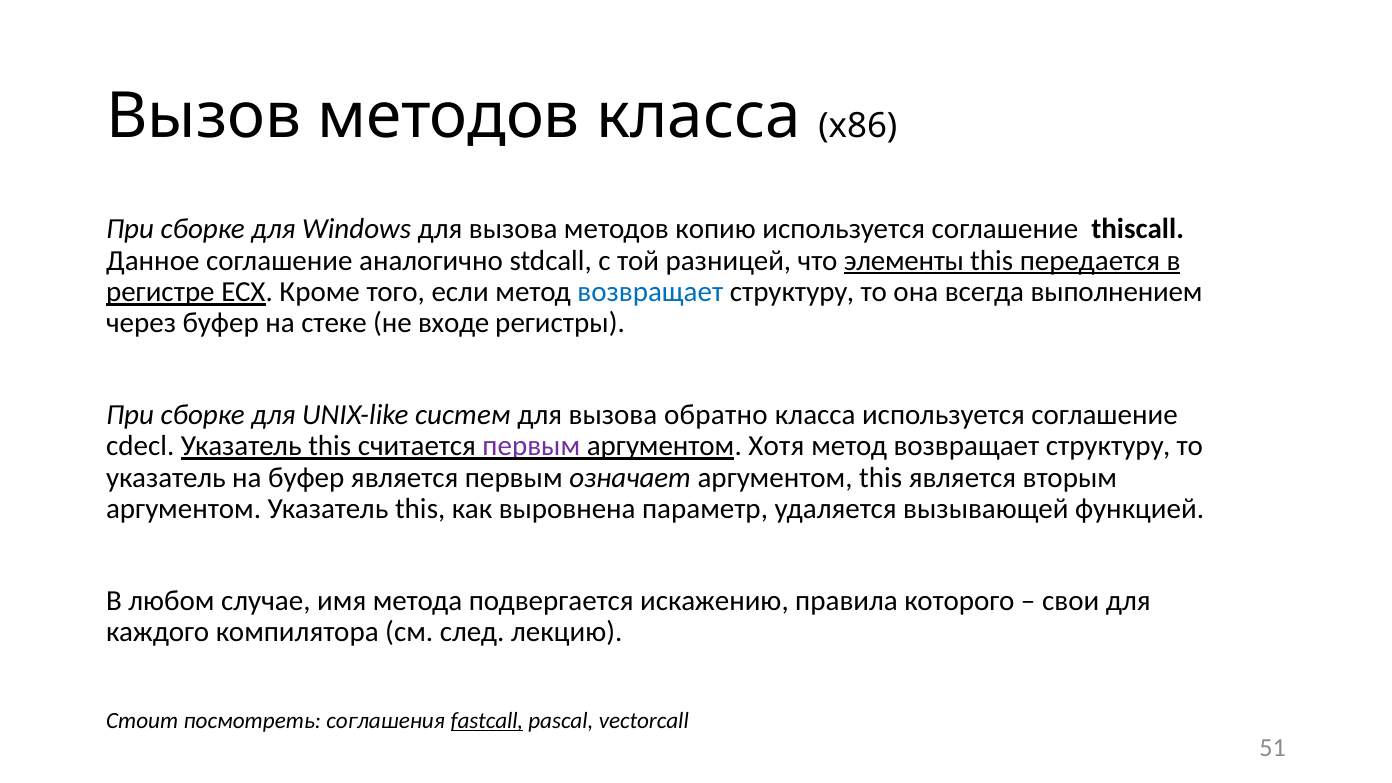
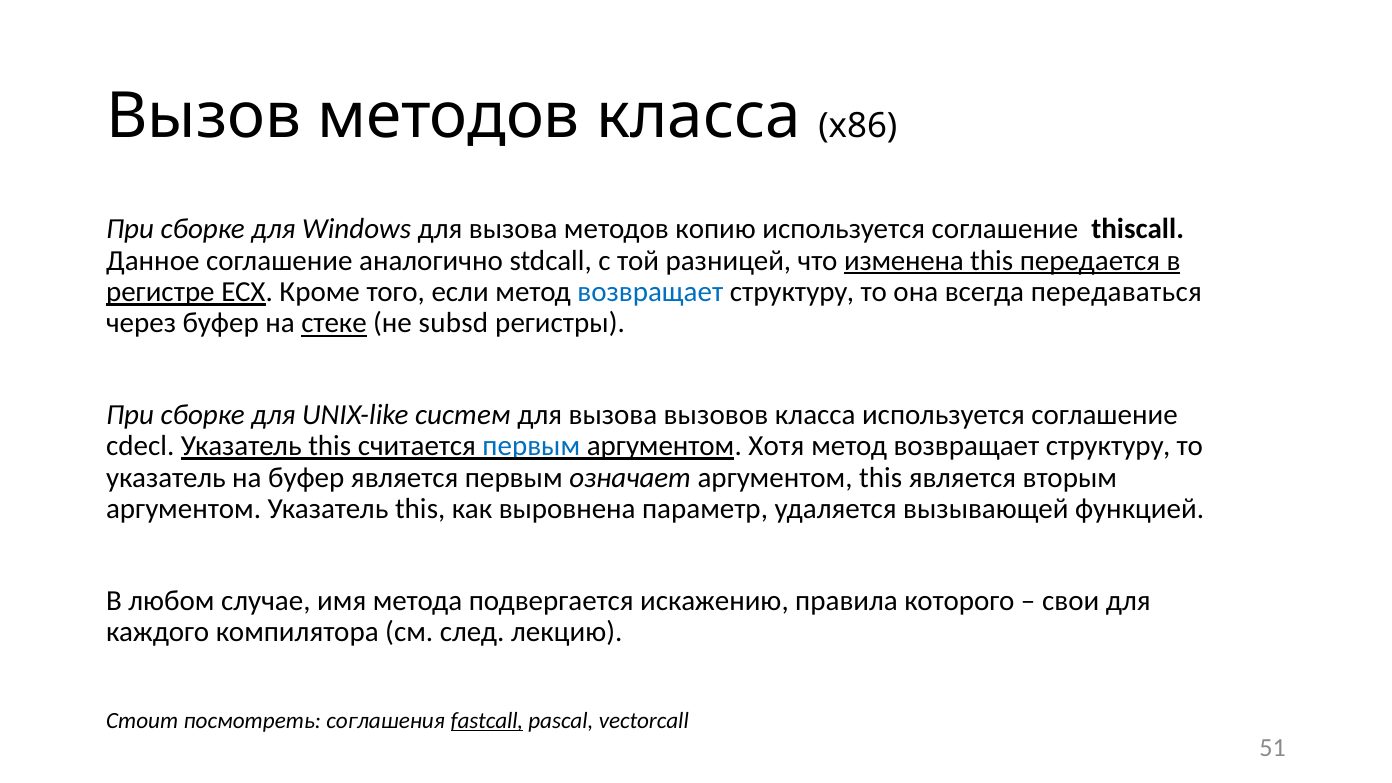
элементы: элементы -> изменена
выполнением: выполнением -> передаваться
стеке underline: none -> present
входе: входе -> subsd
обратно: обратно -> вызовов
первым at (531, 446) colour: purple -> blue
